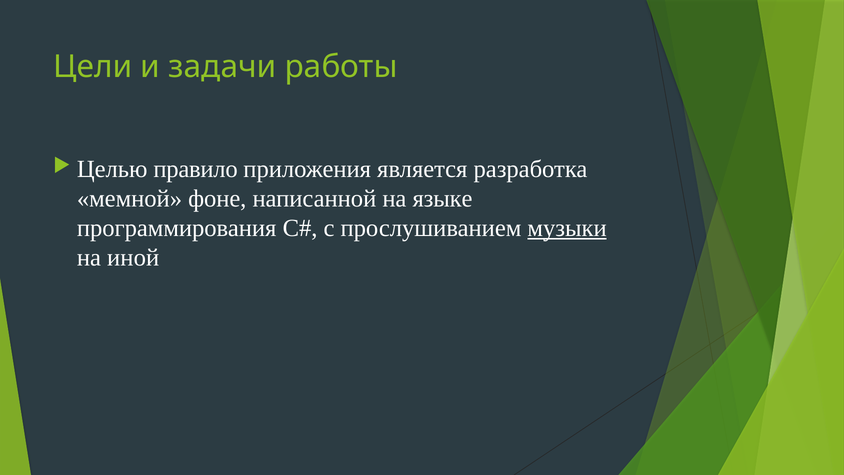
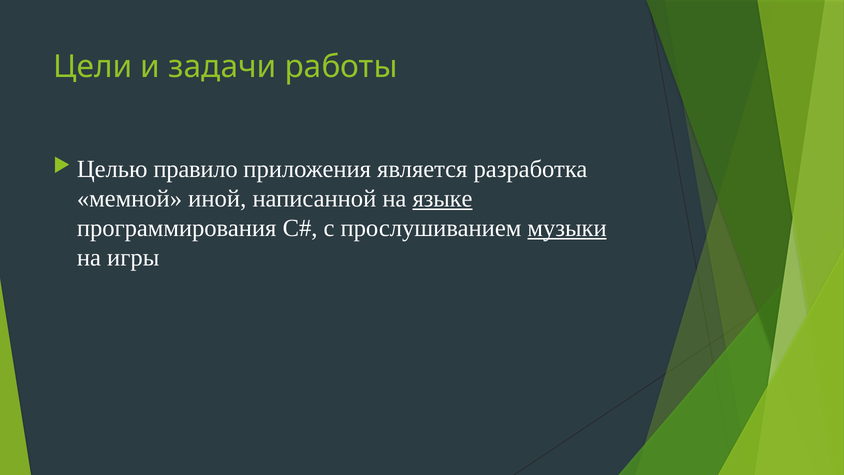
фоне: фоне -> иной
языке underline: none -> present
иной: иной -> игры
